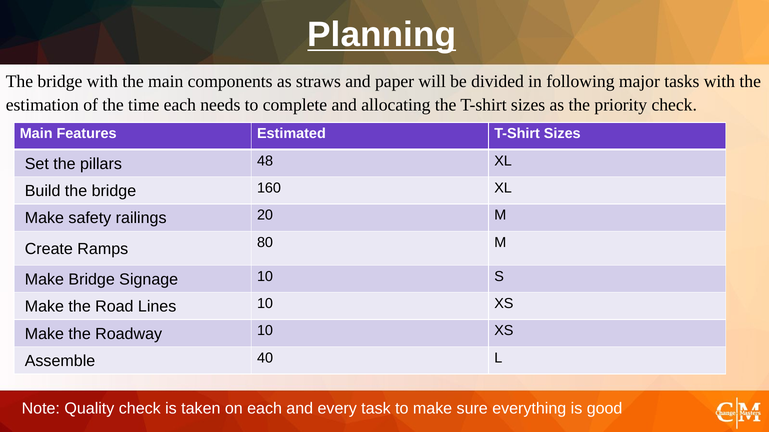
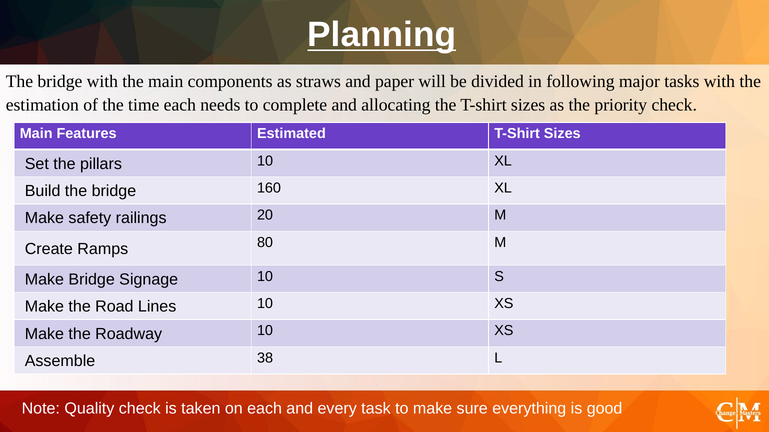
pillars 48: 48 -> 10
40: 40 -> 38
